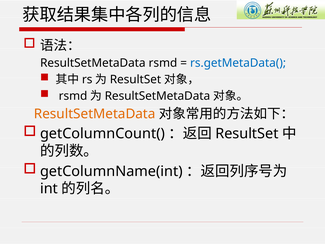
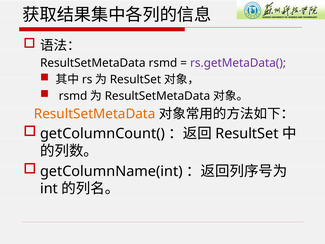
rs.getMetaData( colour: blue -> purple
